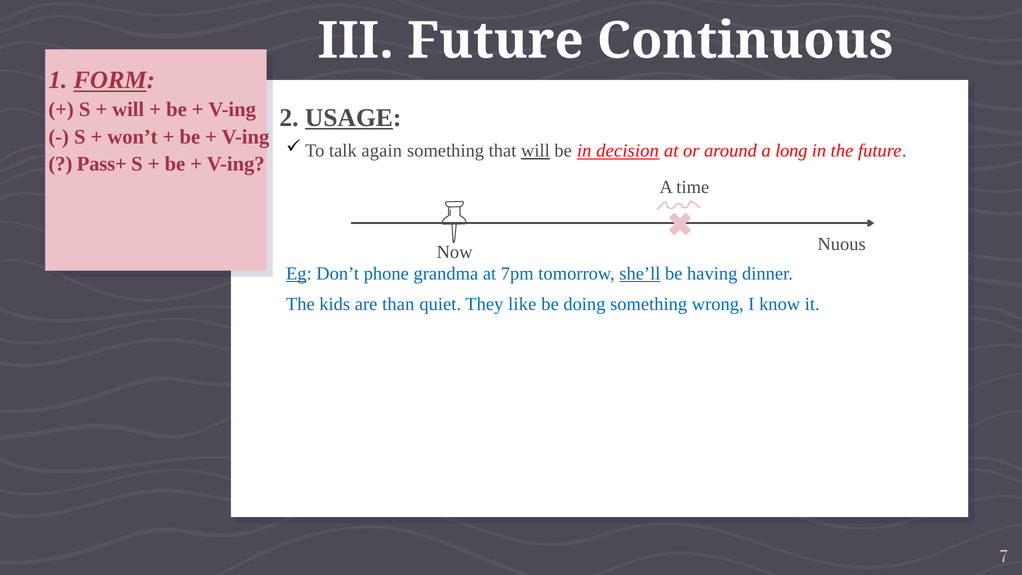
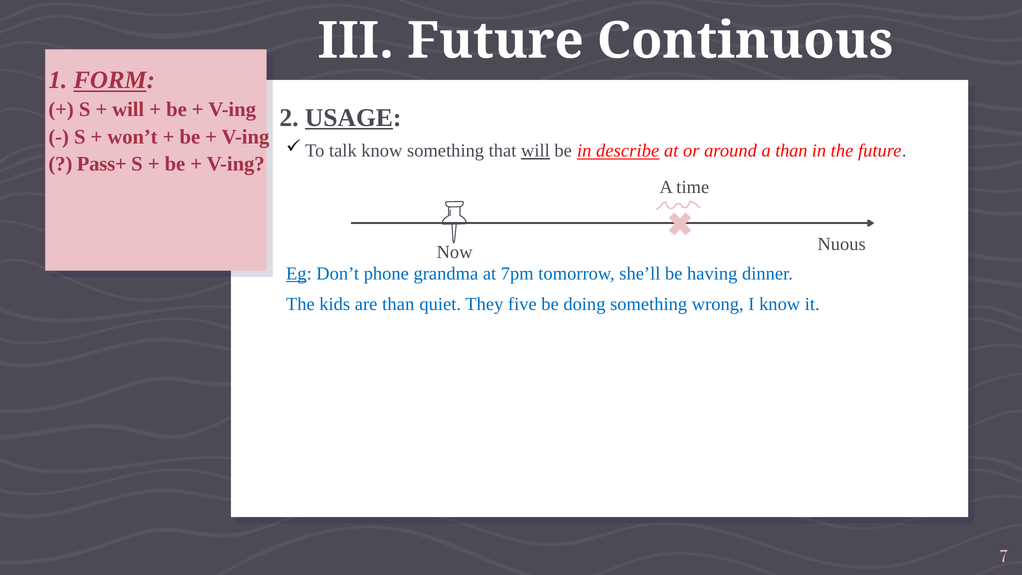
talk again: again -> know
decision: decision -> describe
a long: long -> than
she’ll underline: present -> none
like: like -> five
